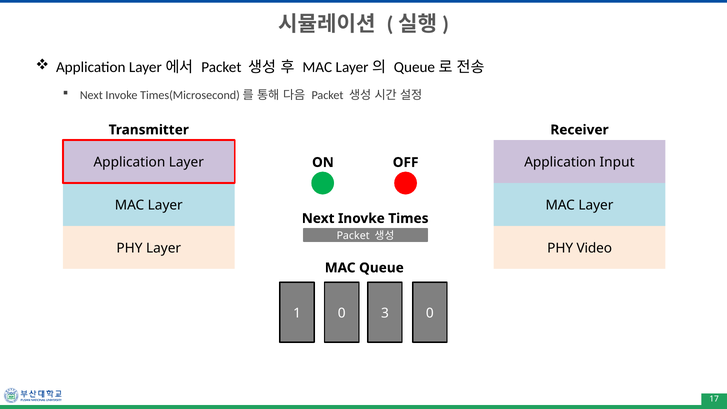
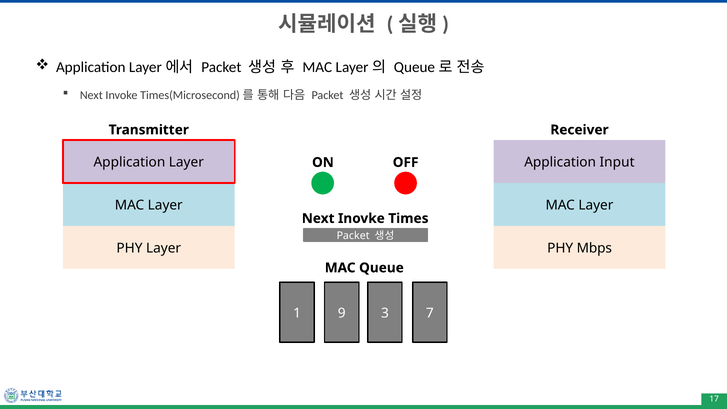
Video: Video -> Mbps
1 0: 0 -> 9
3 0: 0 -> 7
